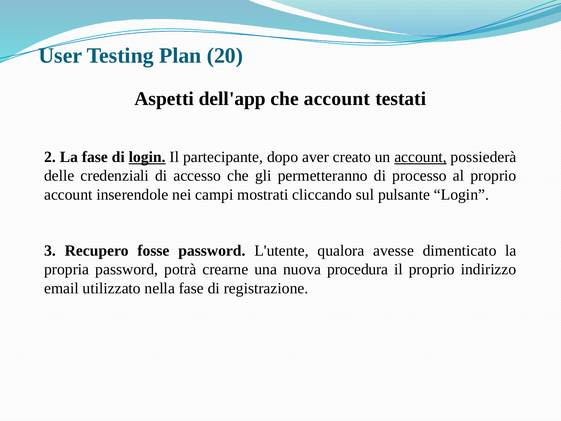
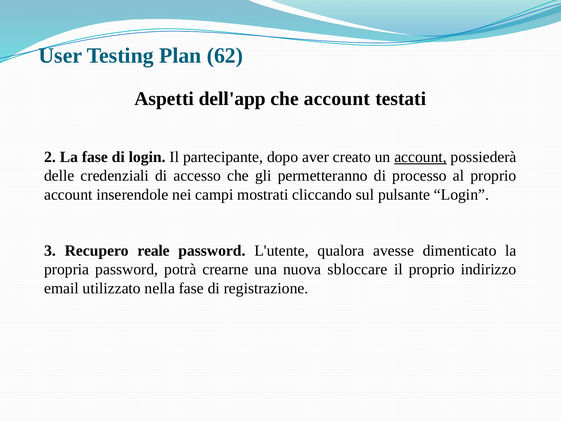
20: 20 -> 62
login at (147, 157) underline: present -> none
fosse: fosse -> reale
procedura: procedura -> sbloccare
